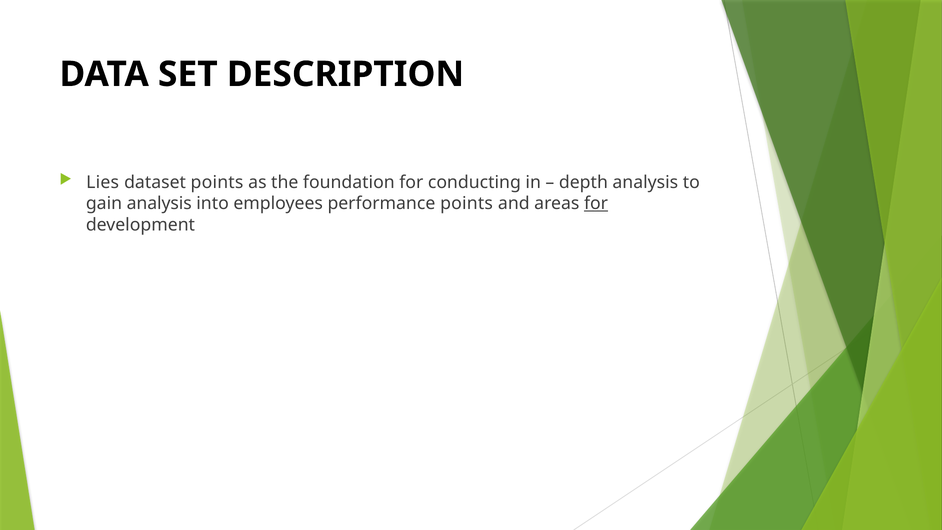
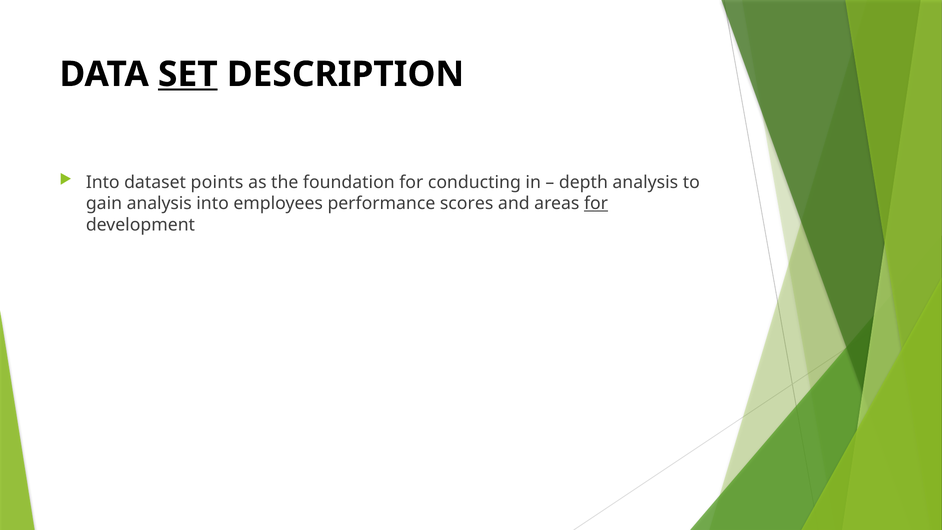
SET underline: none -> present
Lies at (103, 182): Lies -> Into
performance points: points -> scores
